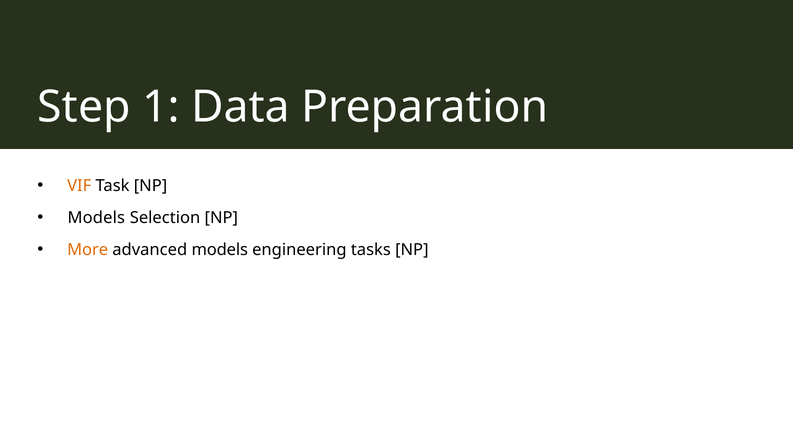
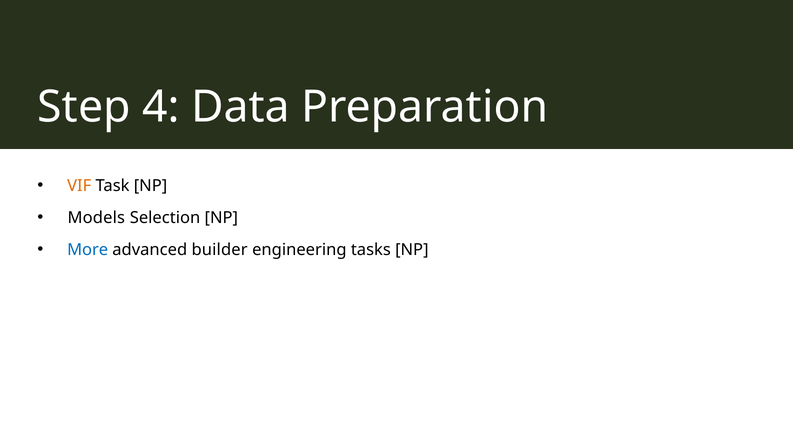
1: 1 -> 4
More colour: orange -> blue
advanced models: models -> builder
